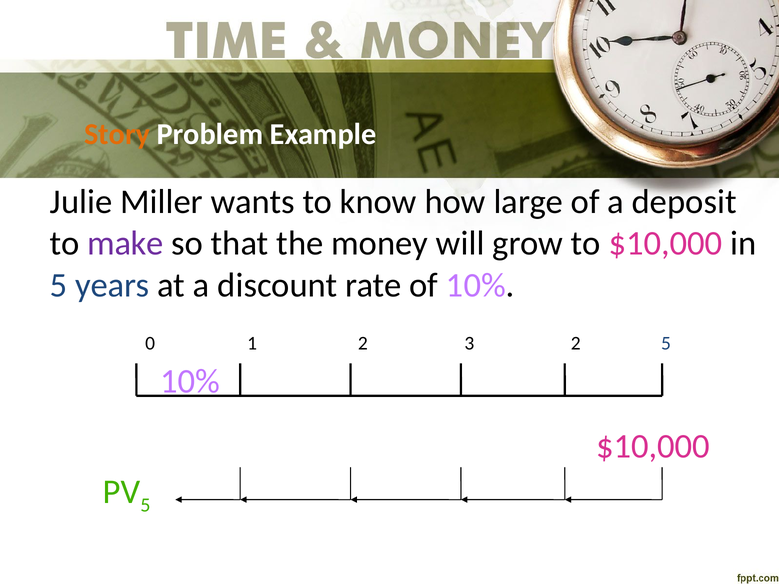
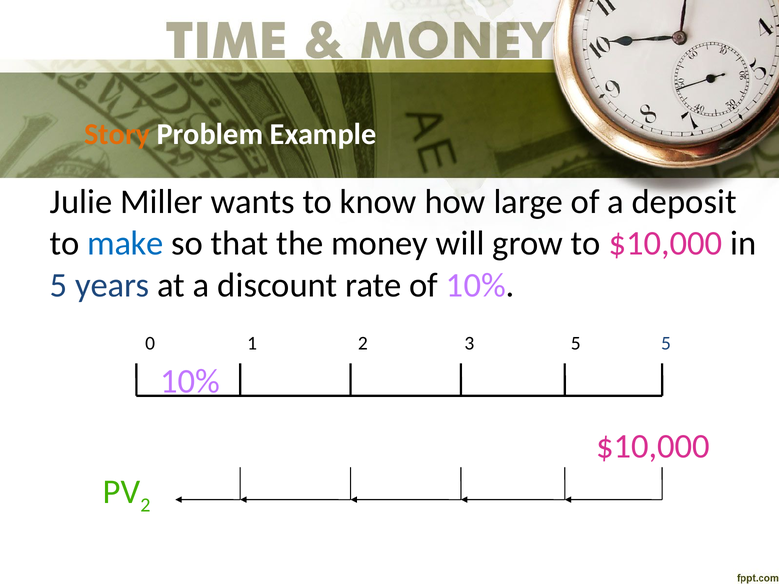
make colour: purple -> blue
3 2: 2 -> 5
5 at (145, 505): 5 -> 2
